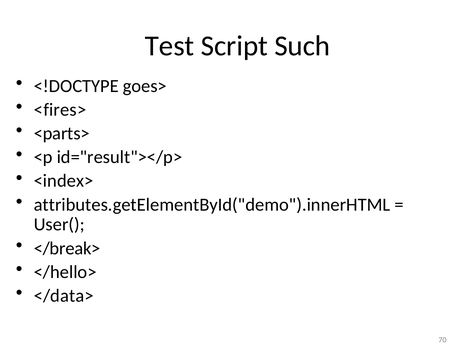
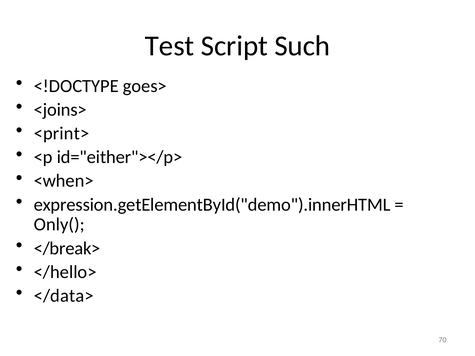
<fires>: <fires> -> <joins>
<parts>: <parts> -> <print>
id="result"></p>: id="result"></p> -> id="either"></p>
<index>: <index> -> <when>
attributes.getElementById("demo").innerHTML: attributes.getElementById("demo").innerHTML -> expression.getElementById("demo").innerHTML
User(: User( -> Only(
